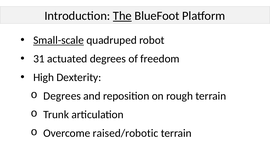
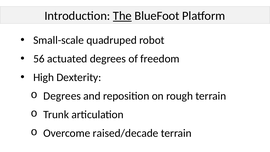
Small-scale underline: present -> none
31: 31 -> 56
raised/robotic: raised/robotic -> raised/decade
